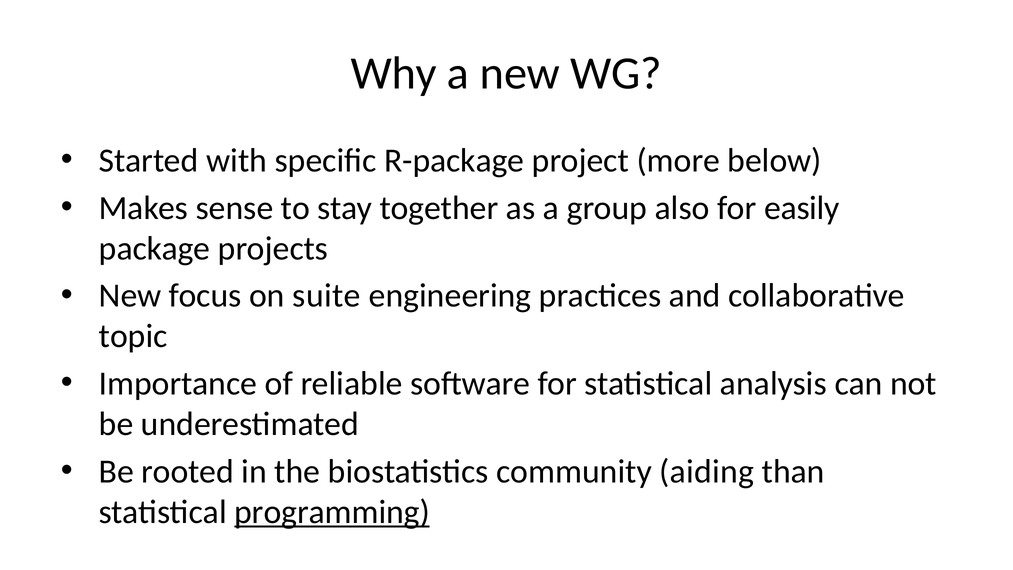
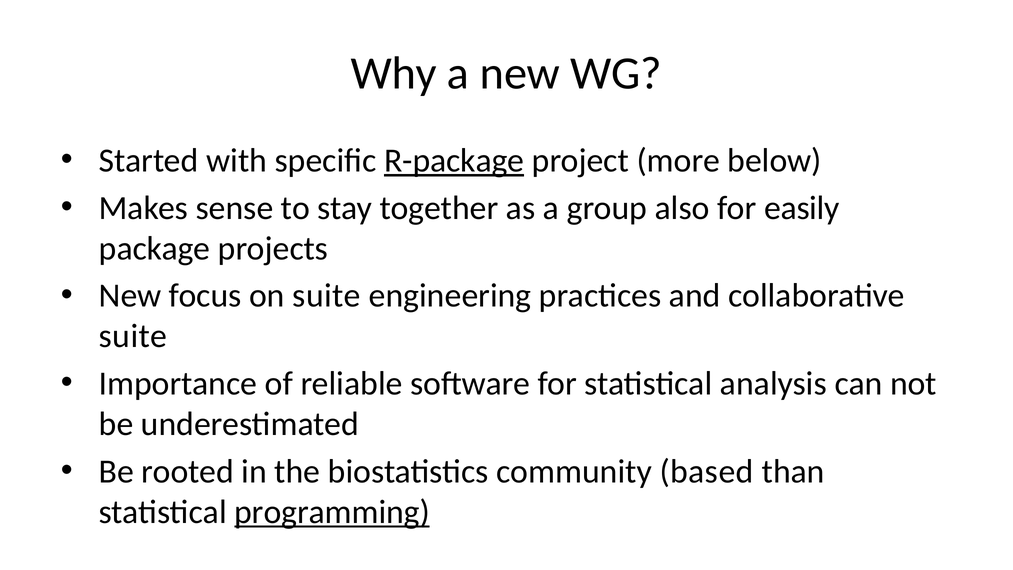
R-package underline: none -> present
topic at (133, 336): topic -> suite
aiding: aiding -> based
